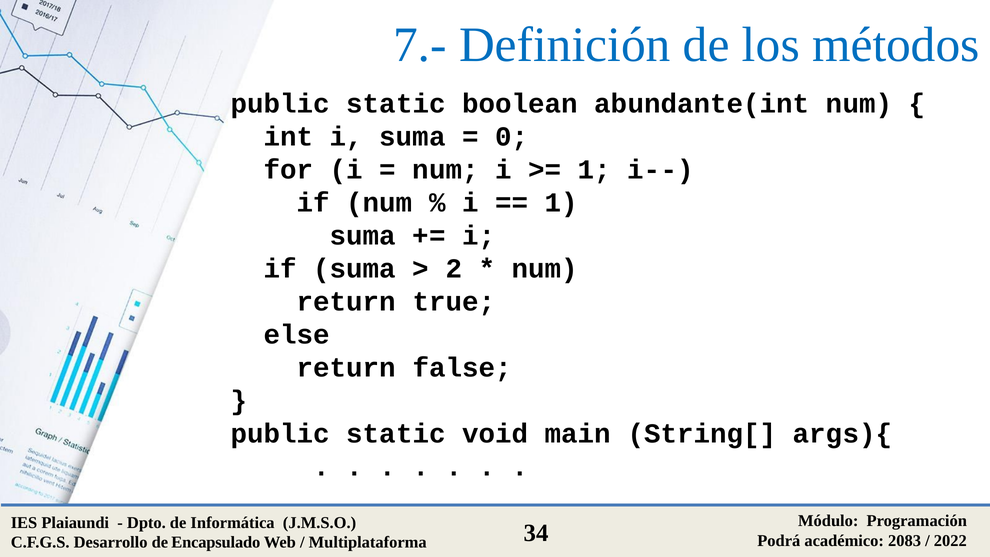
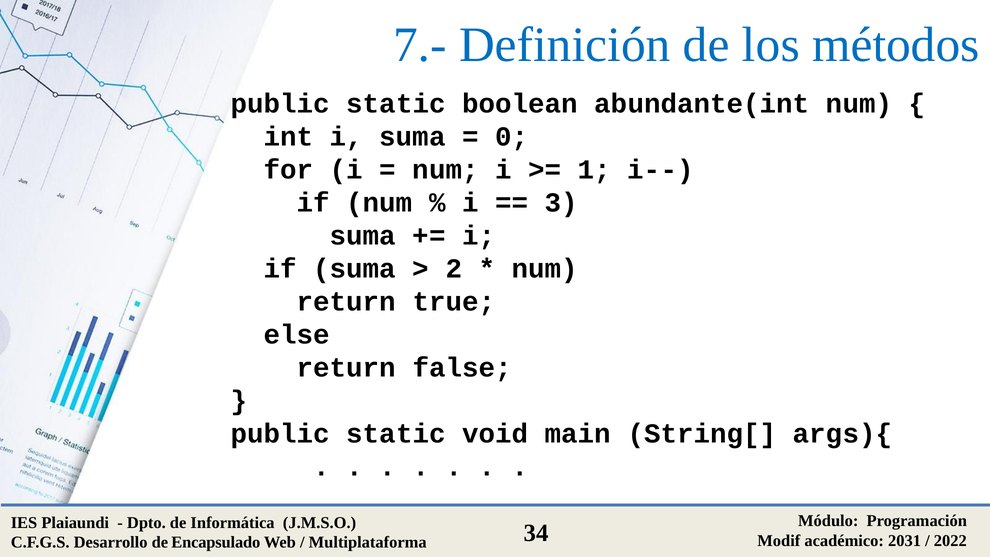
1 at (561, 202): 1 -> 3
Podrá: Podrá -> Modif
2083: 2083 -> 2031
